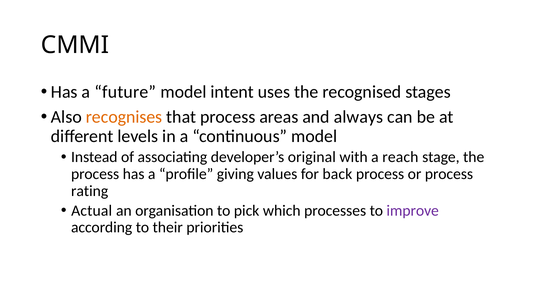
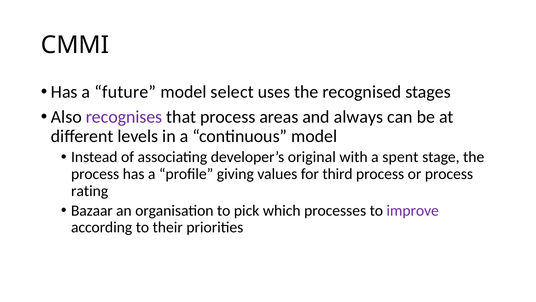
intent: intent -> select
recognises colour: orange -> purple
reach: reach -> spent
back: back -> third
Actual: Actual -> Bazaar
